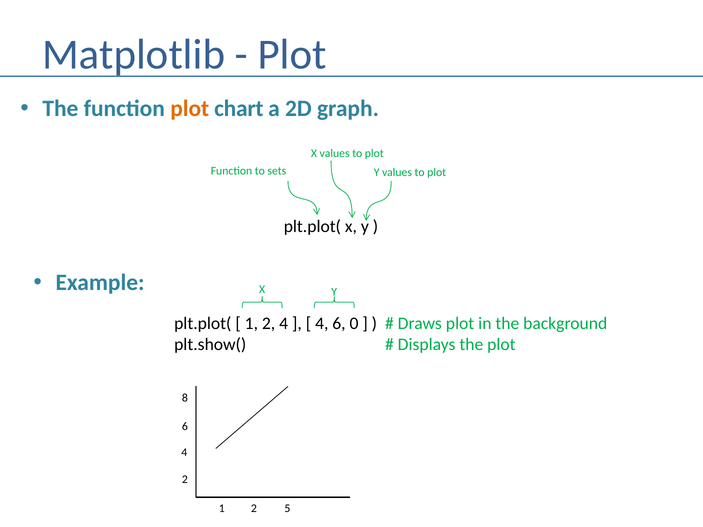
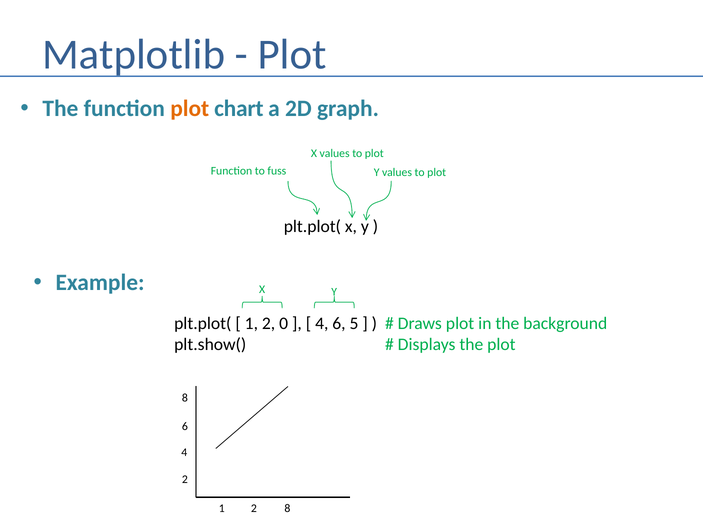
sets: sets -> fuss
4 at (284, 323): 4 -> 0
0: 0 -> 5
2 5: 5 -> 8
